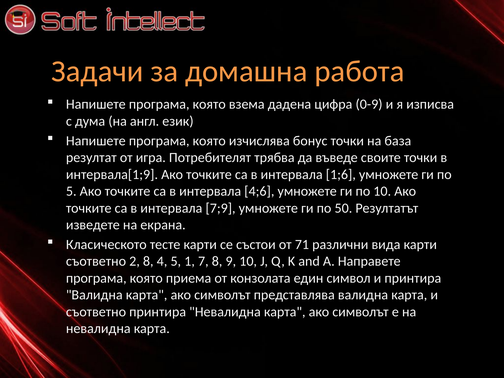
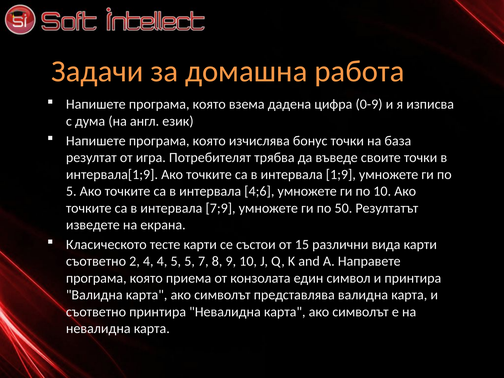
1;6: 1;6 -> 1;9
71: 71 -> 15
2 8: 8 -> 4
5 1: 1 -> 5
